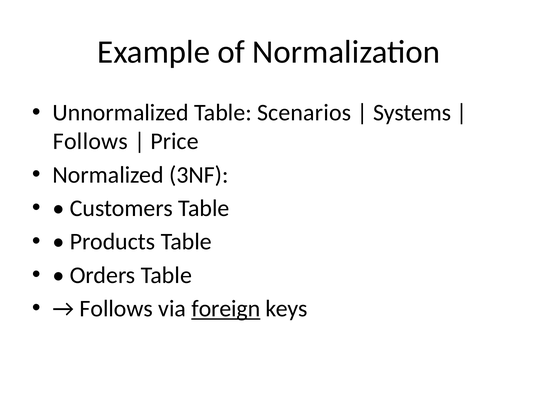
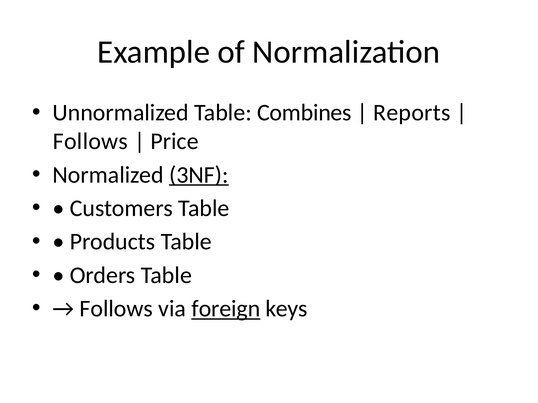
Scenarios: Scenarios -> Combines
Systems: Systems -> Reports
3NF underline: none -> present
